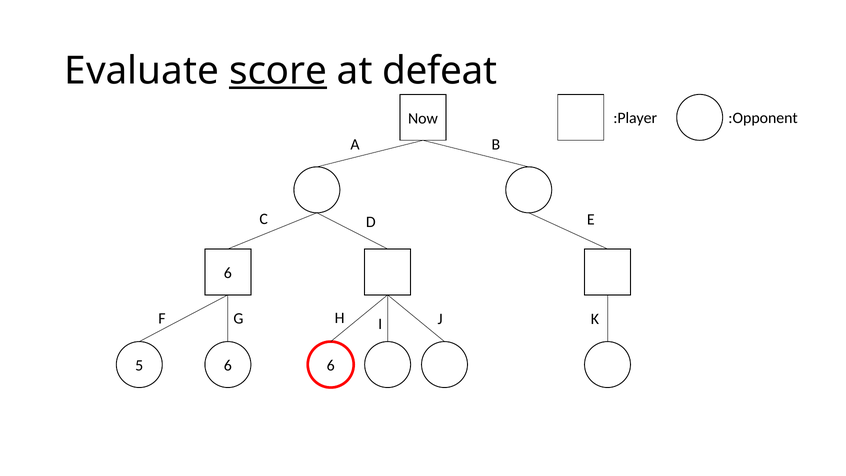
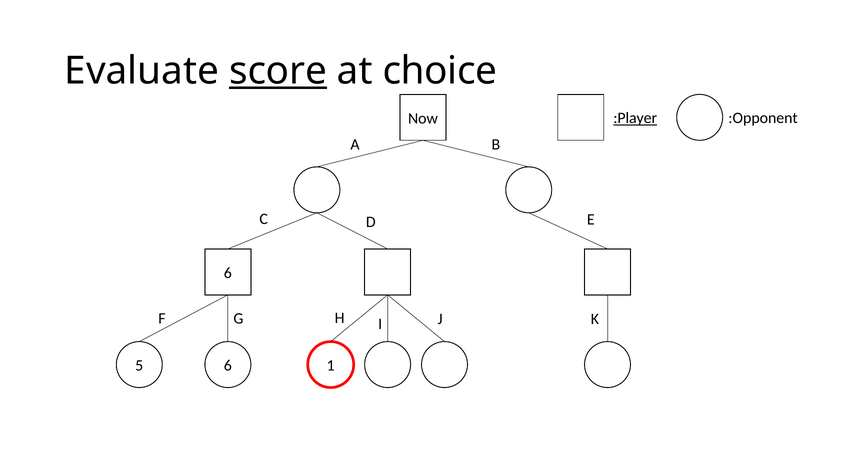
defeat: defeat -> choice
:Player underline: none -> present
5 6: 6 -> 1
